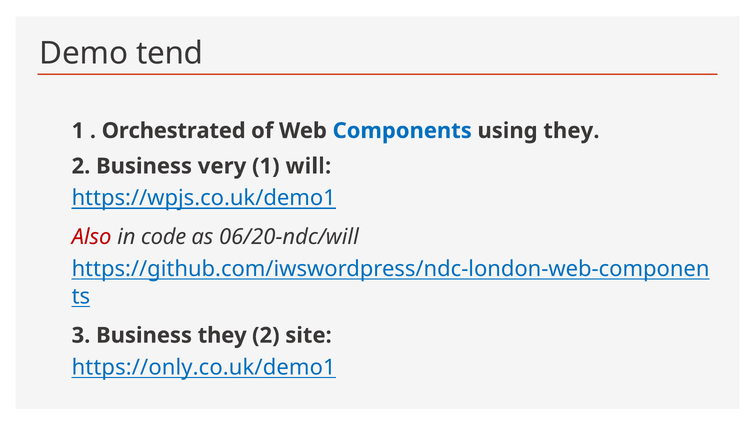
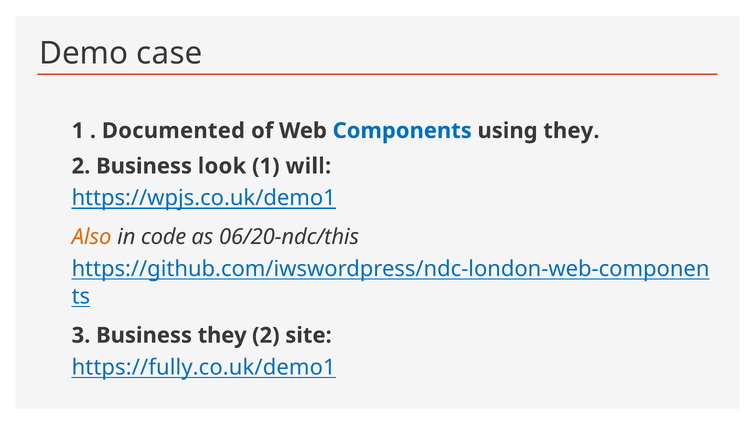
tend: tend -> case
Orchestrated: Orchestrated -> Documented
very: very -> look
Also colour: red -> orange
06/20-ndc/will: 06/20-ndc/will -> 06/20-ndc/this
https://only.co.uk/demo1: https://only.co.uk/demo1 -> https://fully.co.uk/demo1
